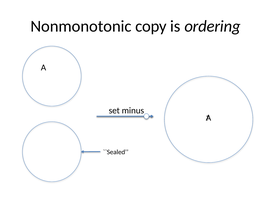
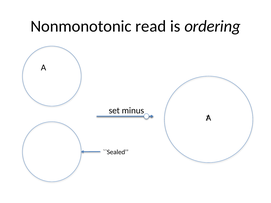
copy: copy -> read
